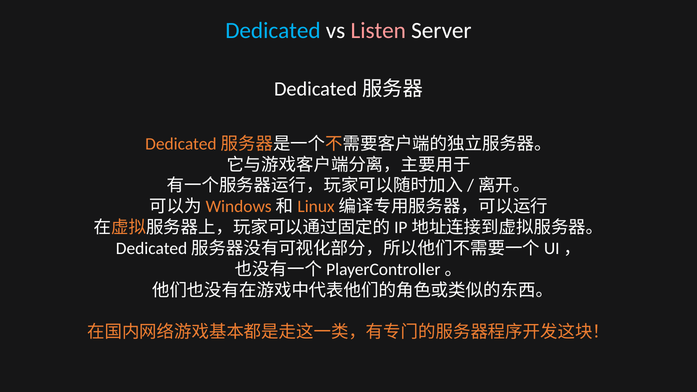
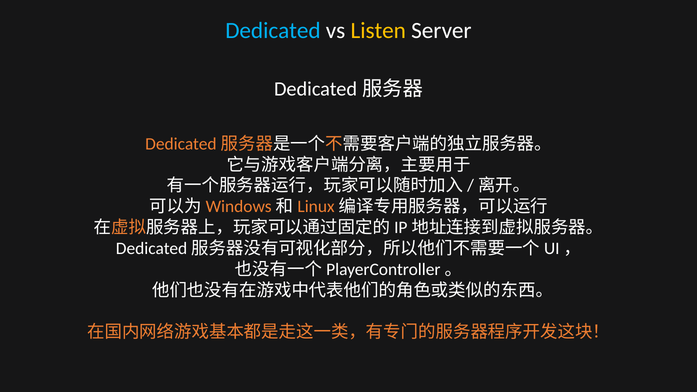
Listen colour: pink -> yellow
